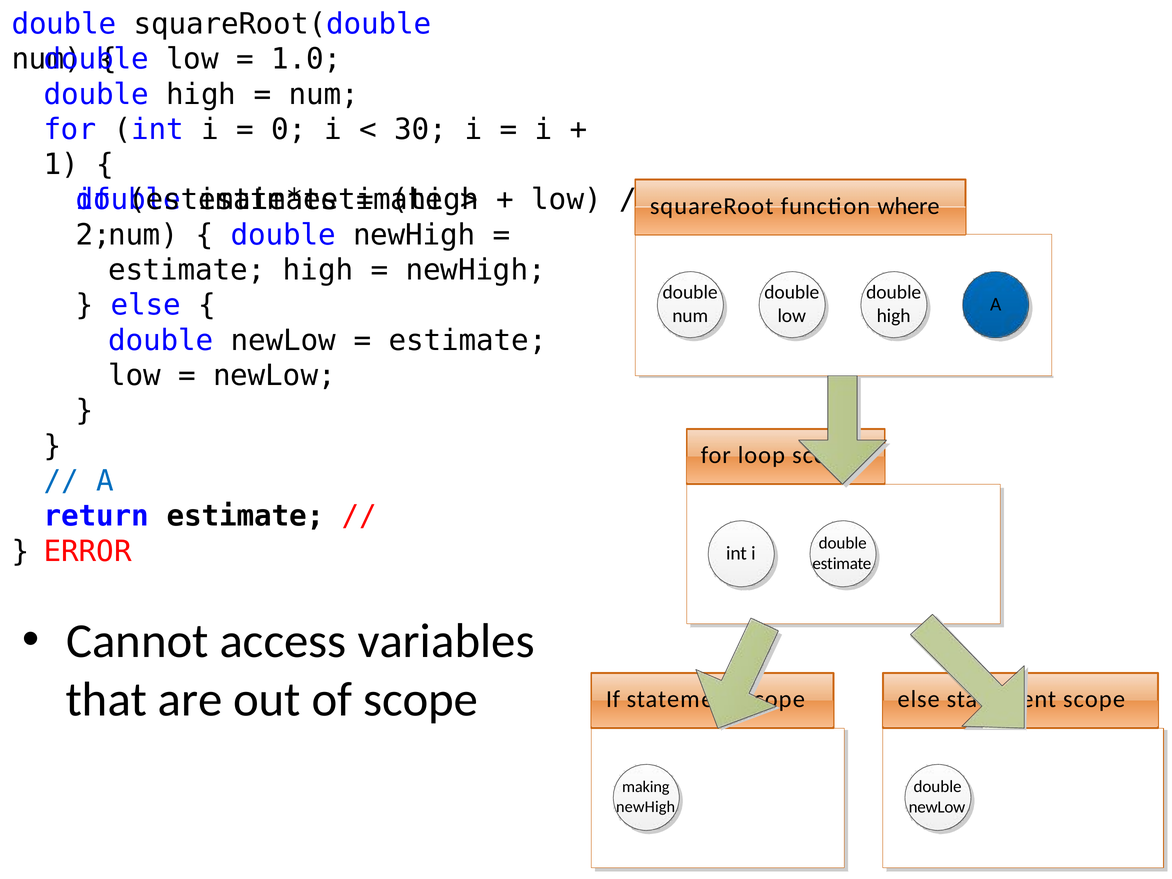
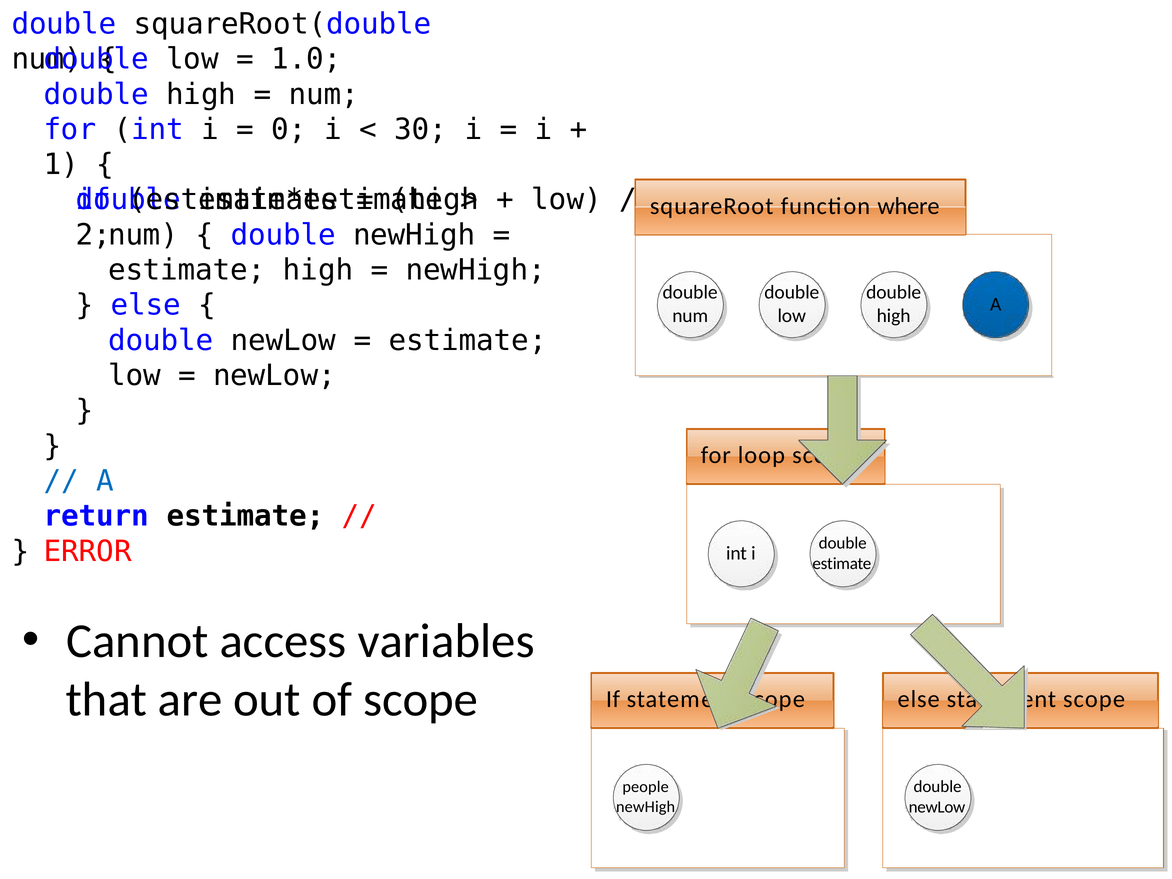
making: making -> people
